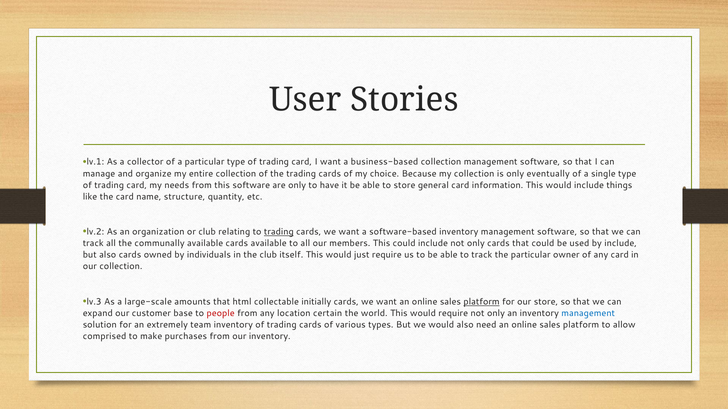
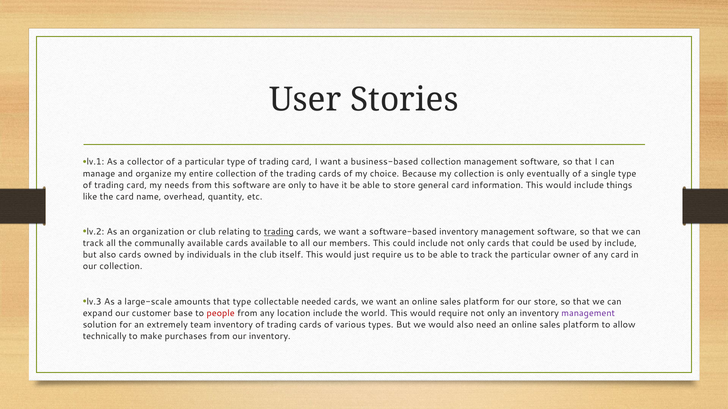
structure: structure -> overhead
that html: html -> type
initially: initially -> needed
platform at (482, 302) underline: present -> none
location certain: certain -> include
management at (588, 314) colour: blue -> purple
comprised: comprised -> technically
